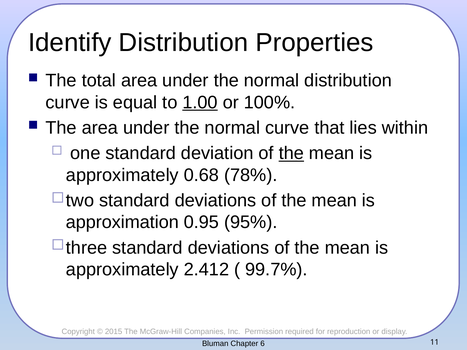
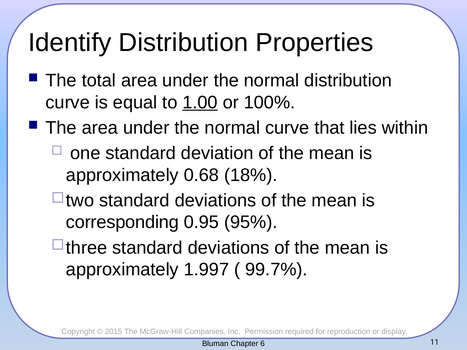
the at (291, 153) underline: present -> none
78%: 78% -> 18%
approximation: approximation -> corresponding
2.412: 2.412 -> 1.997
